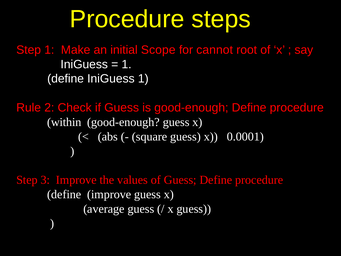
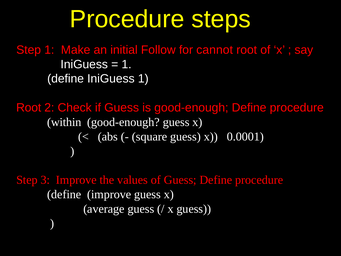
Scope: Scope -> Follow
Rule at (29, 108): Rule -> Root
